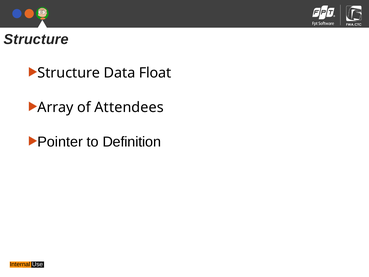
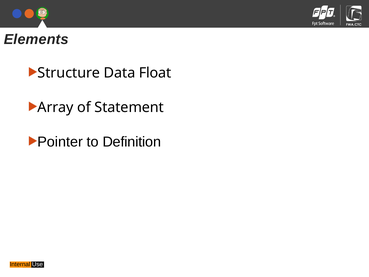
Structure at (36, 39): Structure -> Elements
Attendees: Attendees -> Statement
